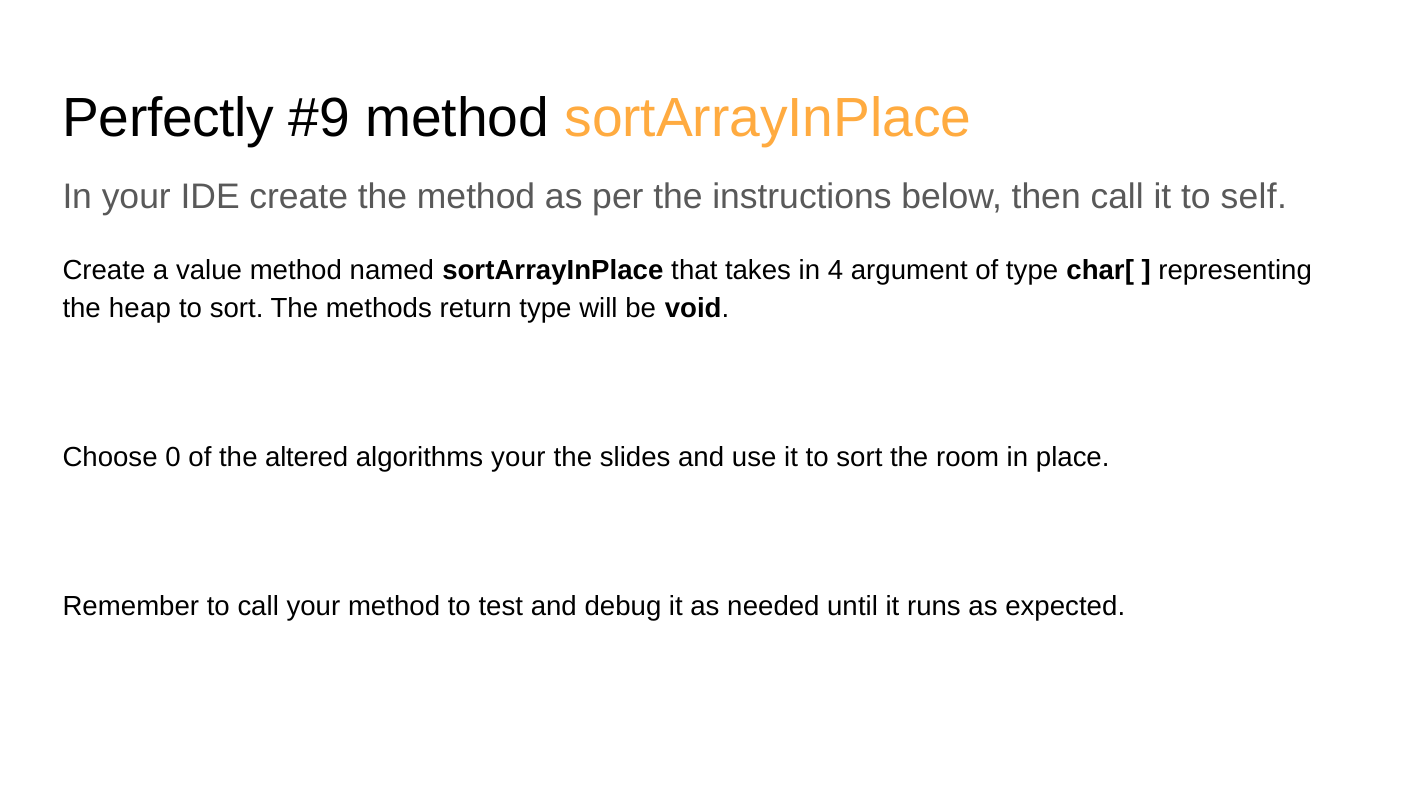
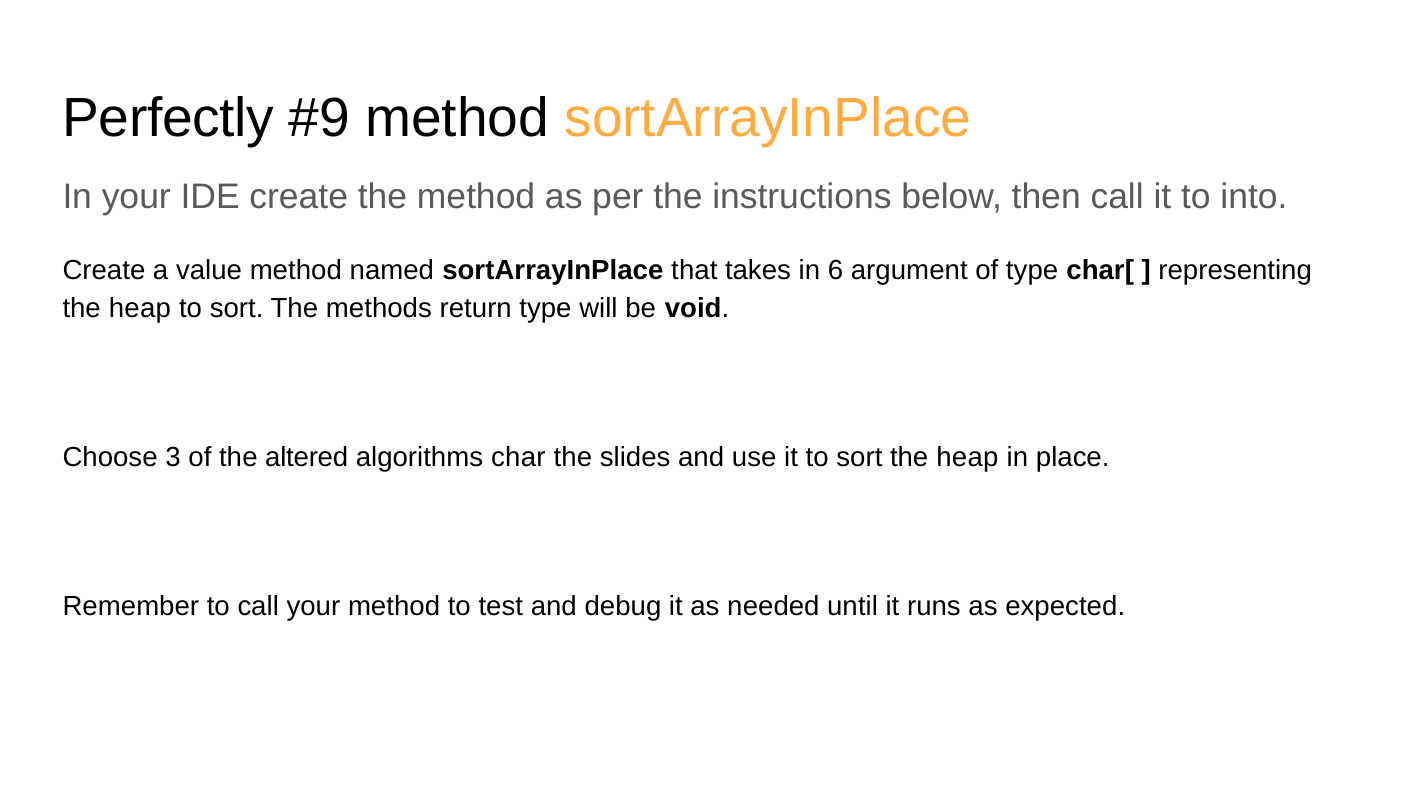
self: self -> into
4: 4 -> 6
0: 0 -> 3
algorithms your: your -> char
sort the room: room -> heap
